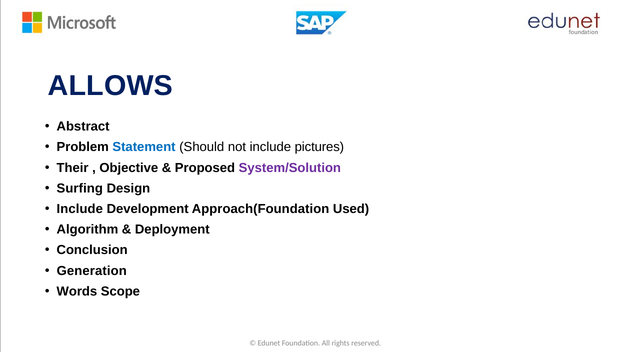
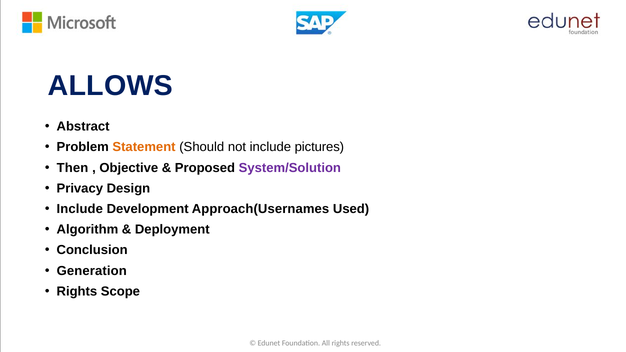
Statement colour: blue -> orange
Their: Their -> Then
Surfing: Surfing -> Privacy
Approach(Foundation: Approach(Foundation -> Approach(Usernames
Words at (77, 291): Words -> Rights
